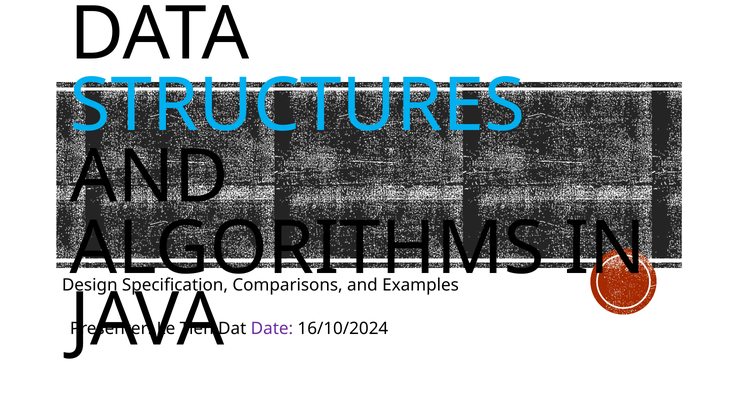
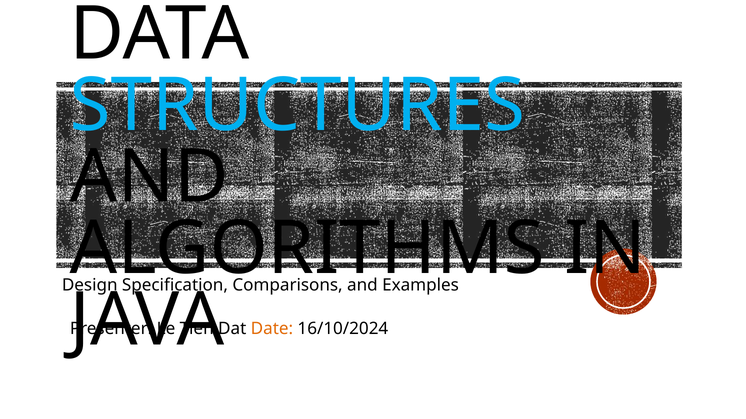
Date colour: purple -> orange
